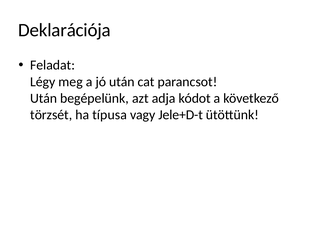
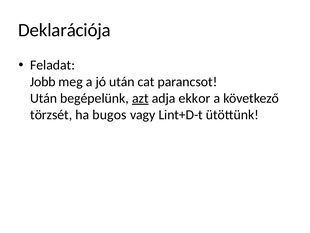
Légy: Légy -> Jobb
azt underline: none -> present
kódot: kódot -> ekkor
típusa: típusa -> bugos
Jele+D-t: Jele+D-t -> Lint+D-t
